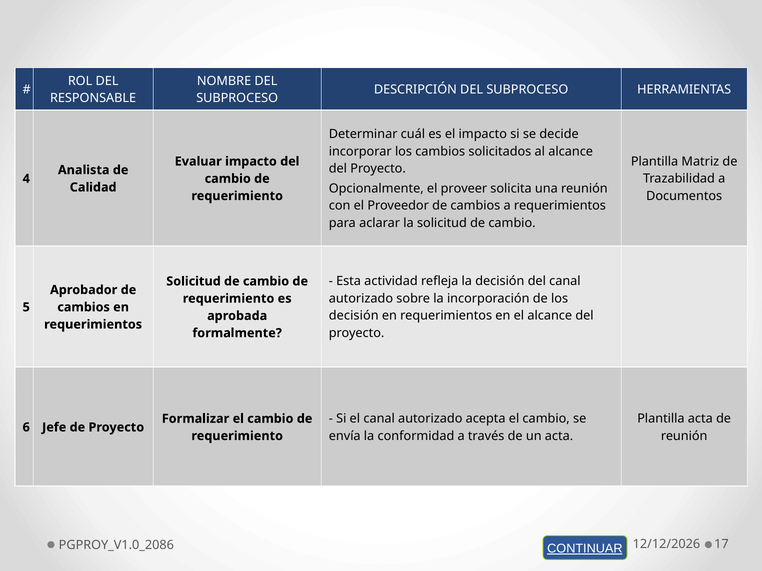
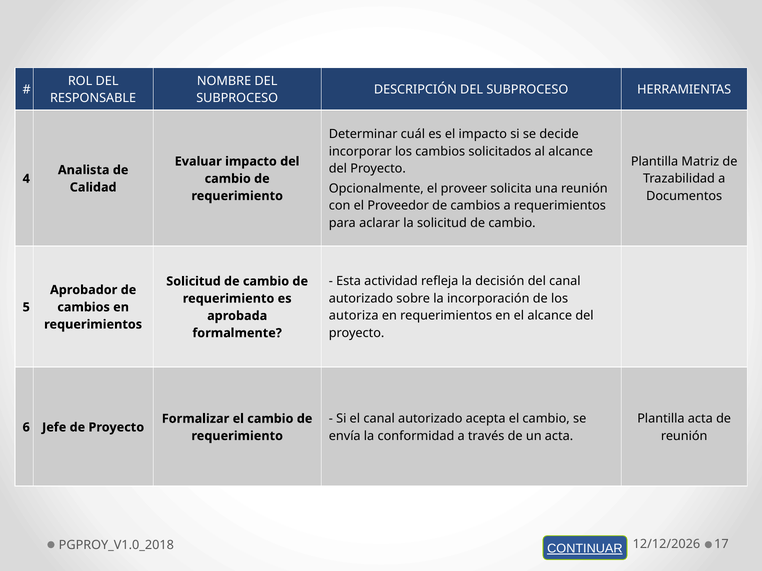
decisión at (354, 316): decisión -> autoriza
PGPROY_V1.0_2086: PGPROY_V1.0_2086 -> PGPROY_V1.0_2018
